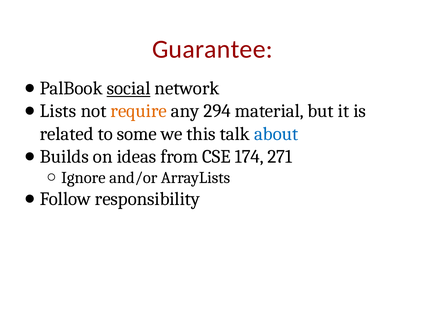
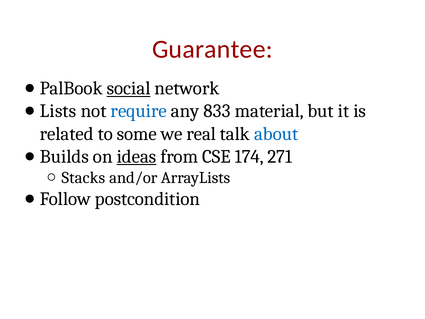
require colour: orange -> blue
294: 294 -> 833
this: this -> real
ideas underline: none -> present
Ignore: Ignore -> Stacks
responsibility: responsibility -> postcondition
